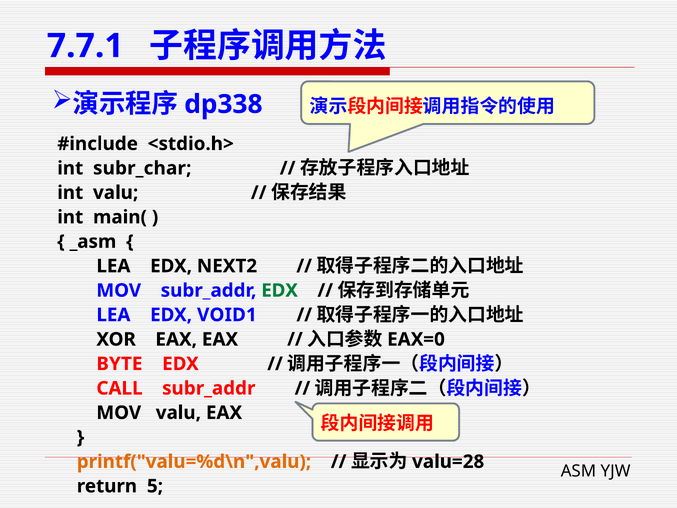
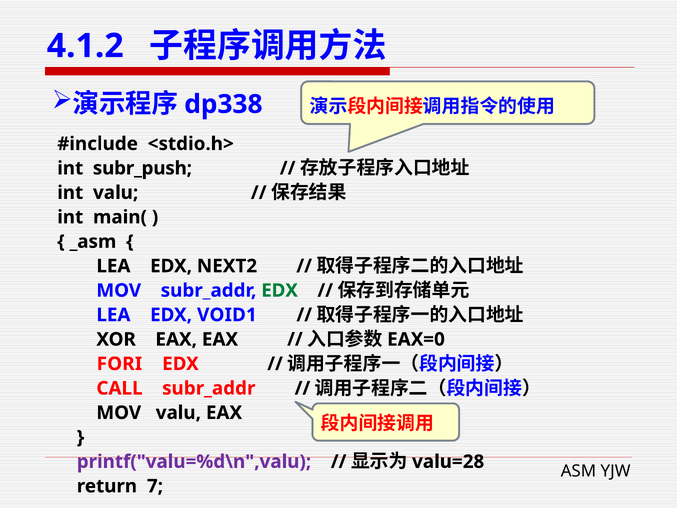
7.7.1: 7.7.1 -> 4.1.2
subr_char: subr_char -> subr_push
BYTE: BYTE -> FORI
printf("valu=%d\n",valu colour: orange -> purple
5: 5 -> 7
